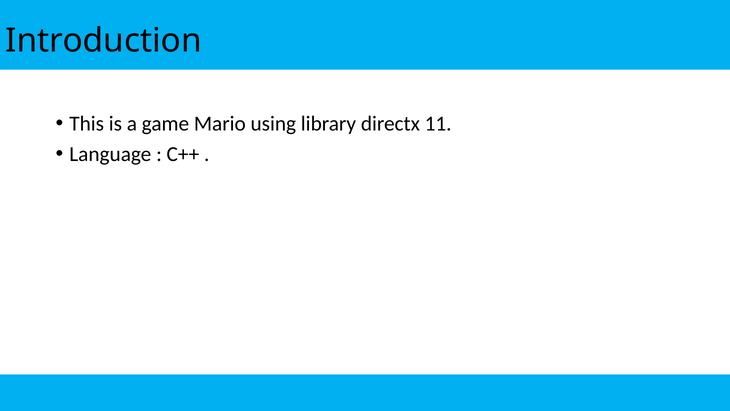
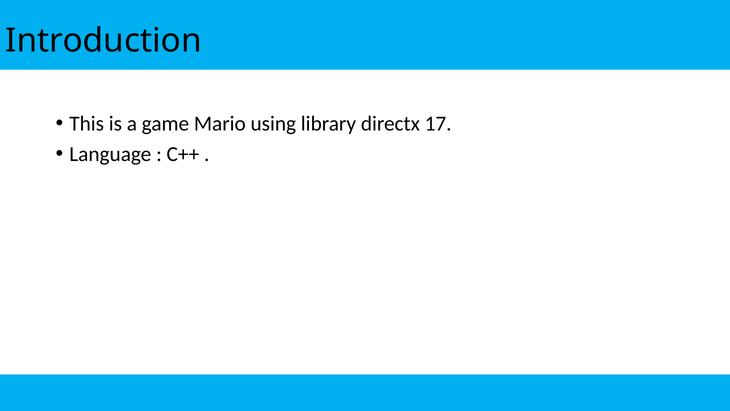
11: 11 -> 17
